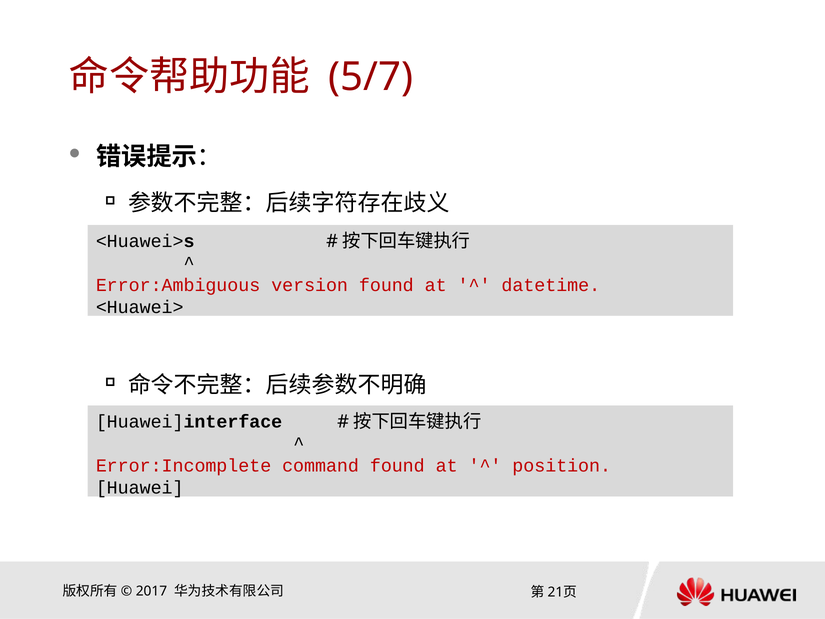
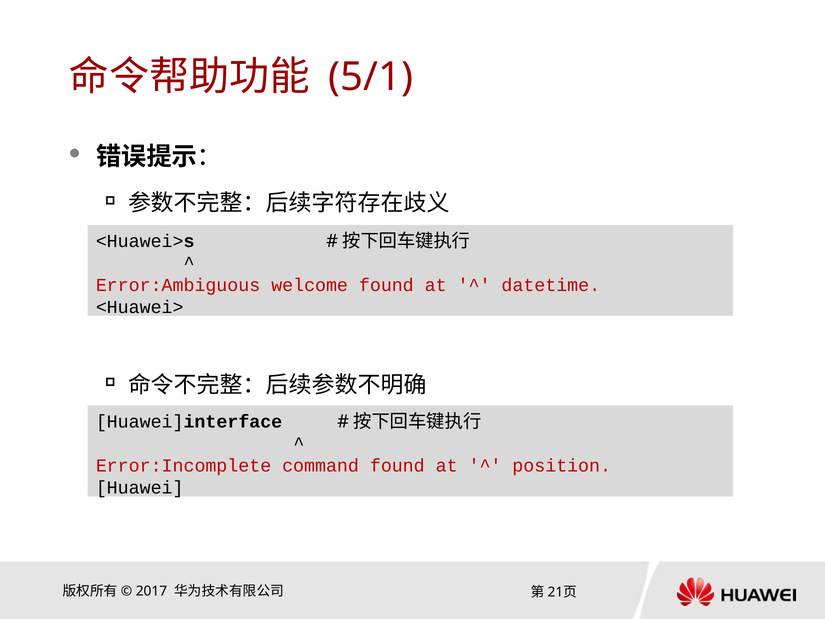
5/7: 5/7 -> 5/1
version: version -> welcome
